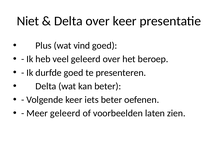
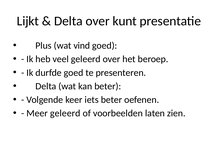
Niet: Niet -> Lijkt
over keer: keer -> kunt
